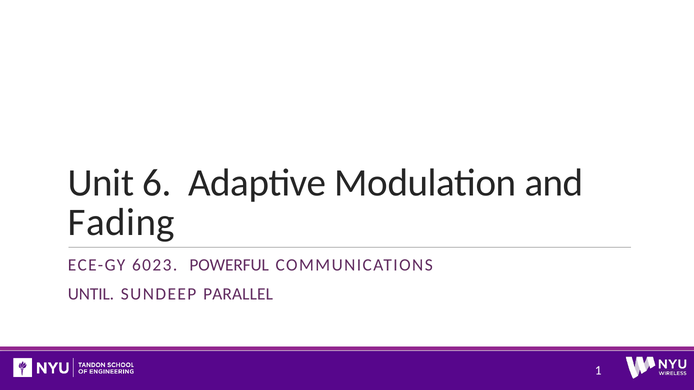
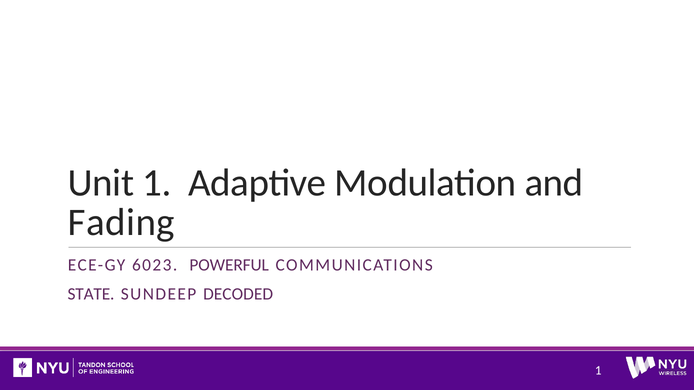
Unit 6: 6 -> 1
UNTIL: UNTIL -> STATE
PARALLEL: PARALLEL -> DECODED
